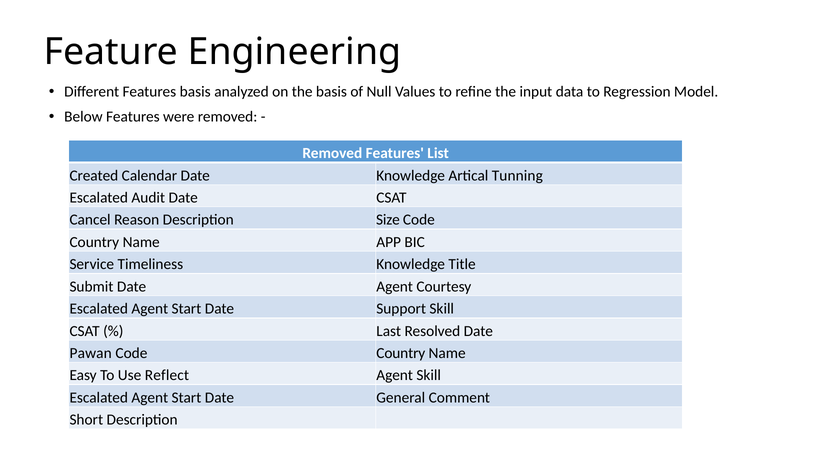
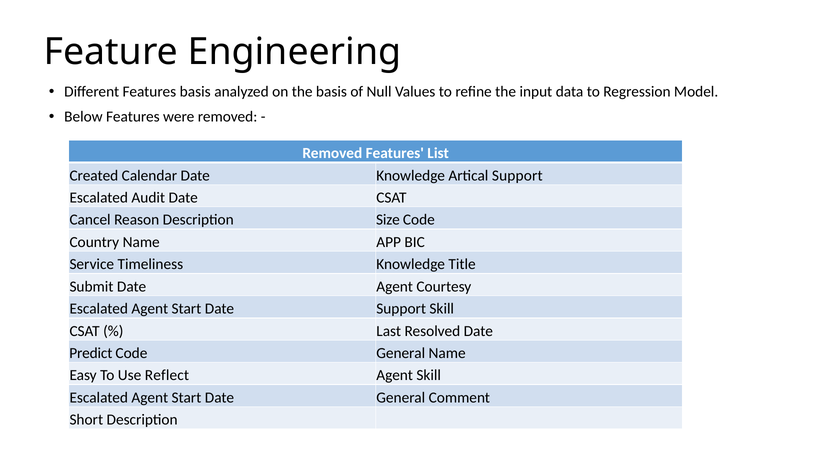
Artical Tunning: Tunning -> Support
Pawan: Pawan -> Predict
Country at (401, 353): Country -> General
